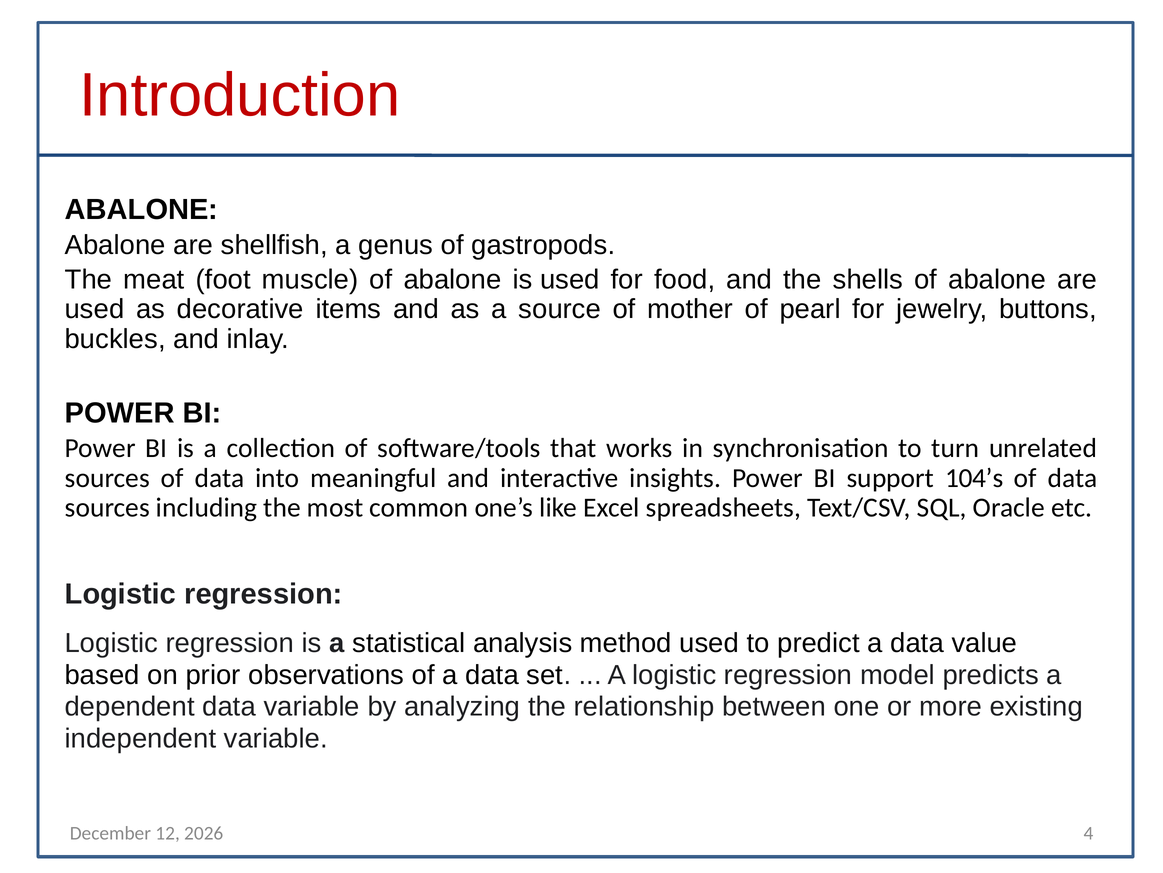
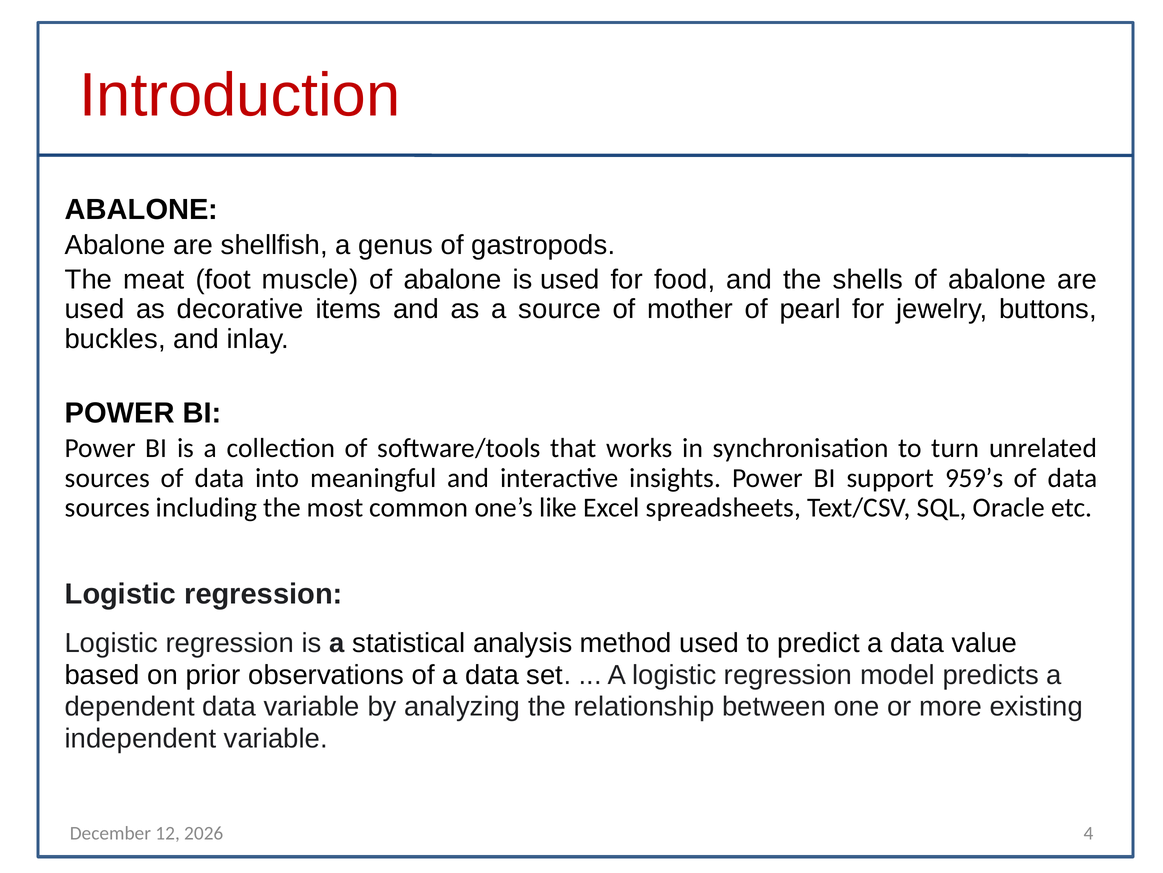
104’s: 104’s -> 959’s
